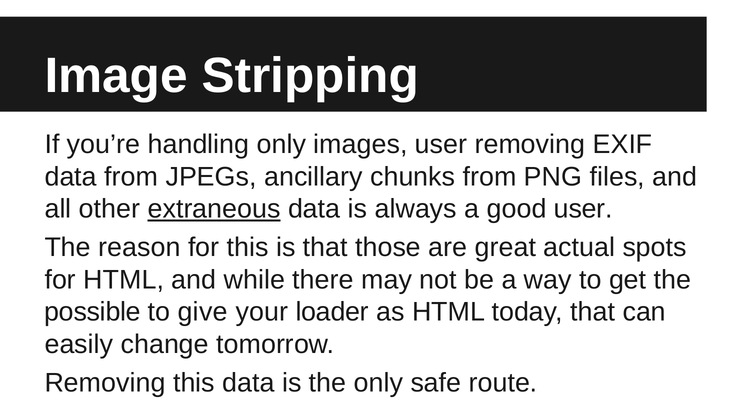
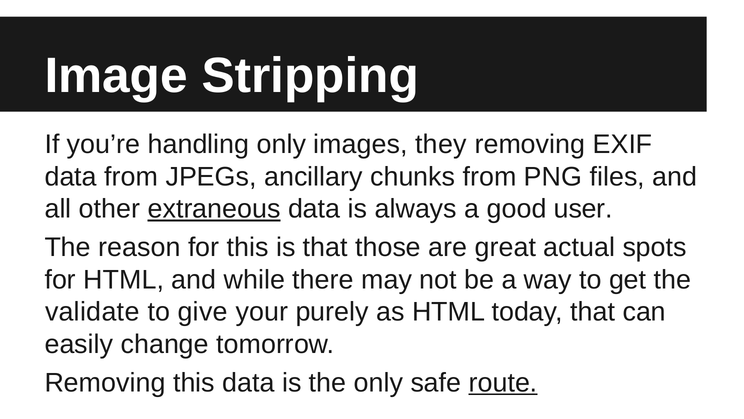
images user: user -> they
possible: possible -> validate
loader: loader -> purely
route underline: none -> present
